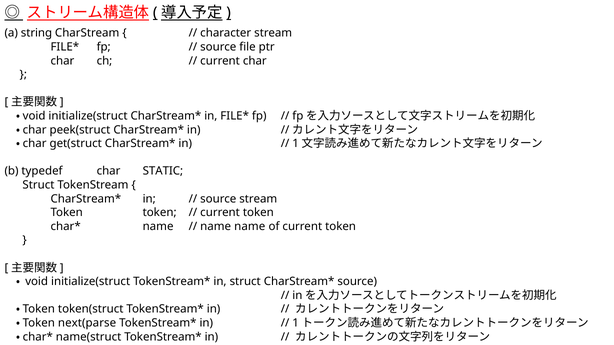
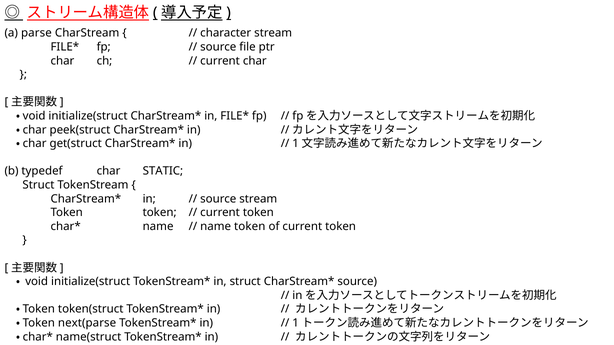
string: string -> parse
name name: name -> token
